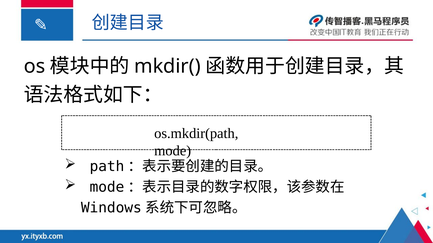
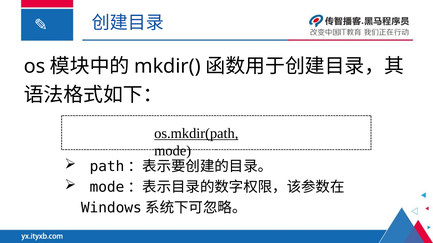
os.mkdir(path underline: none -> present
